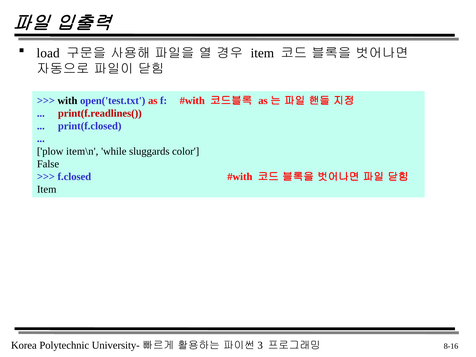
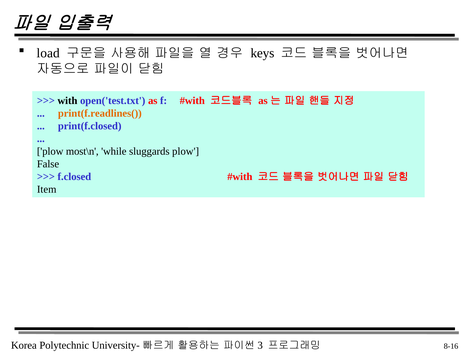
item at (262, 53): item -> keys
print(f.readlines( colour: red -> orange
item\n: item\n -> most\n
sluggards color: color -> plow
